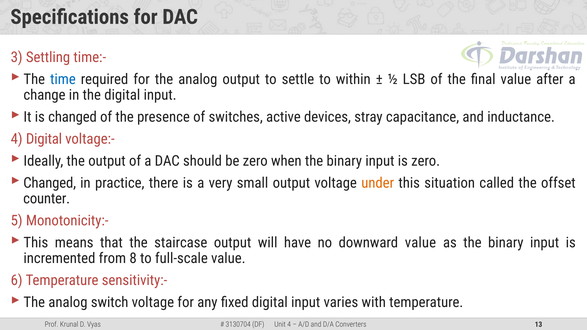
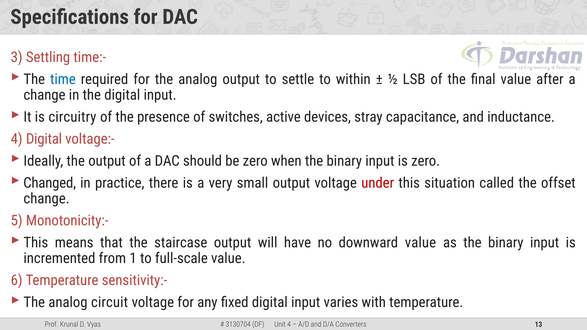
is changed: changed -> circuitry
under colour: orange -> red
counter at (47, 199): counter -> change
8: 8 -> 1
switch: switch -> circuit
